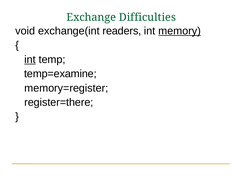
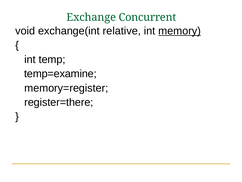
Difficulties: Difficulties -> Concurrent
readers: readers -> relative
int at (30, 59) underline: present -> none
